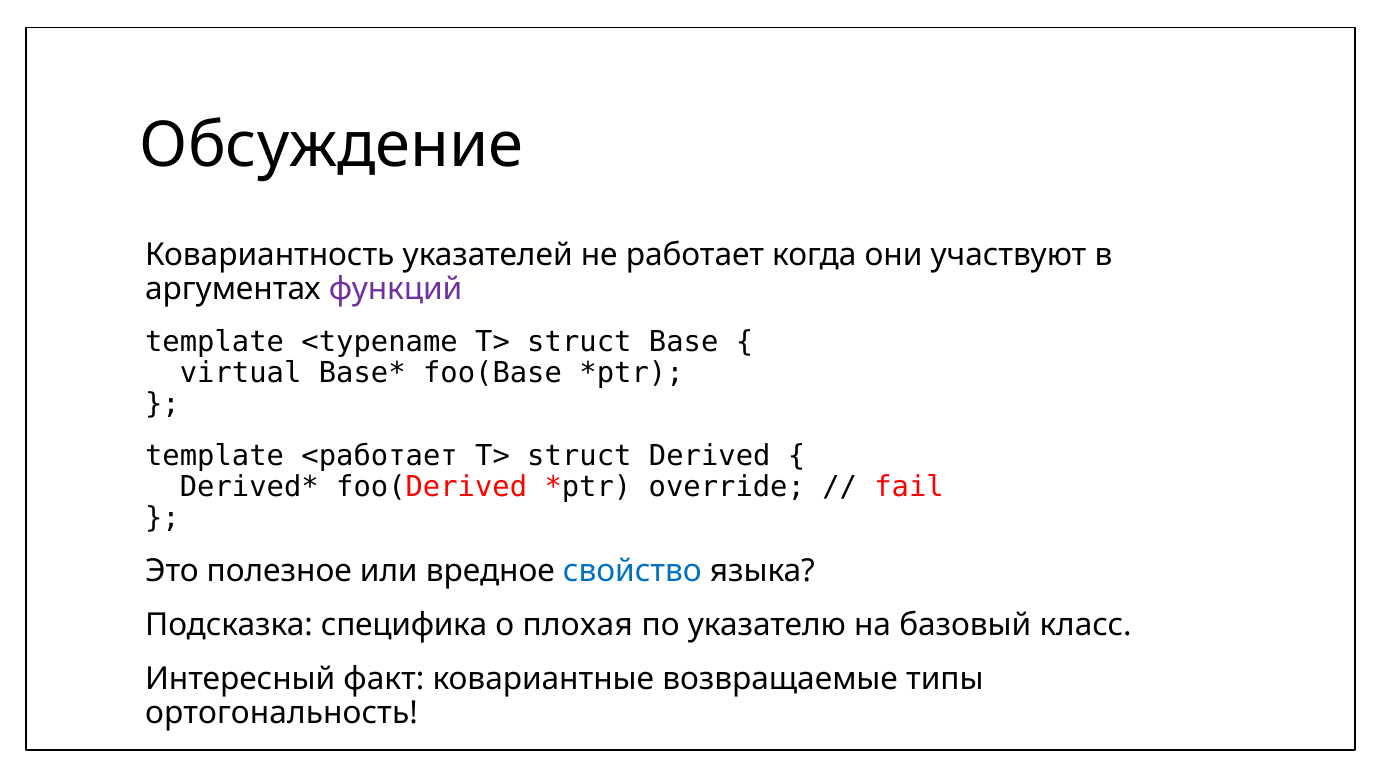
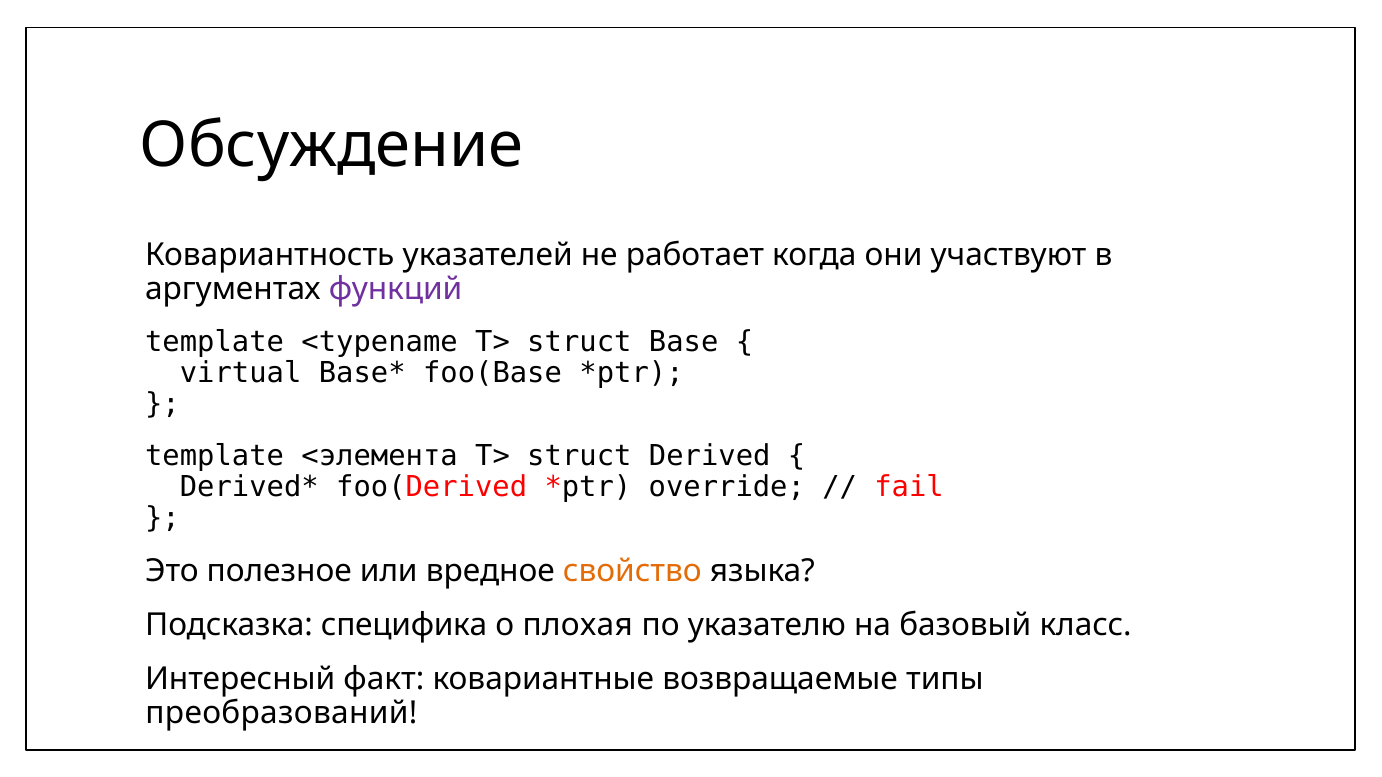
<работает: <работает -> <элемента
свойство colour: blue -> orange
ортогональность: ортогональность -> преобразований
